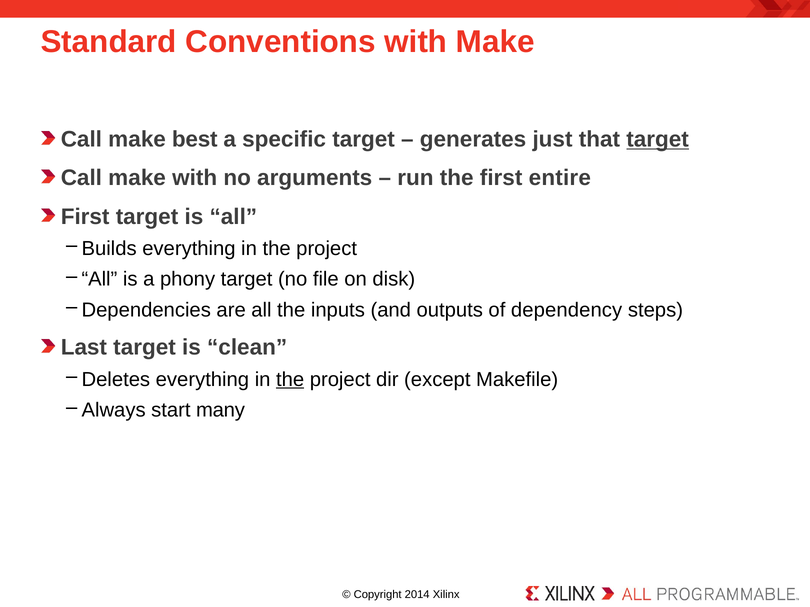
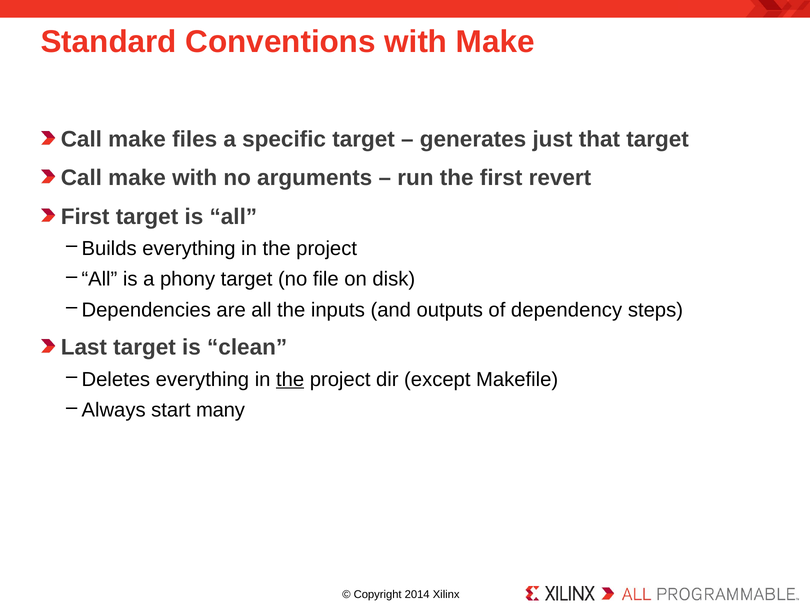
best: best -> files
target at (658, 139) underline: present -> none
entire: entire -> revert
